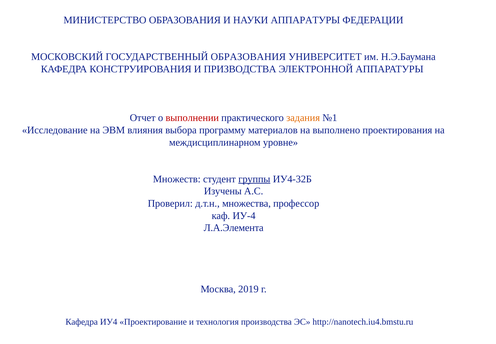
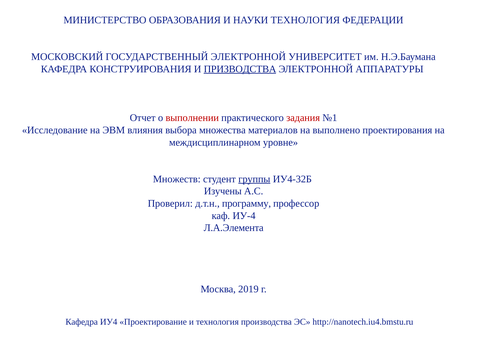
НАУКИ АППАРАТУРЫ: АППАРАТУРЫ -> ТЕХНОЛОГИЯ
ГОСУДАРСТВЕННЫЙ ОБРАЗОВАНИЯ: ОБРАЗОВАНИЯ -> ЭЛЕКТРОННОЙ
ПРИЗВОДСТВА underline: none -> present
задания colour: orange -> red
программу: программу -> множества
множества: множества -> программу
